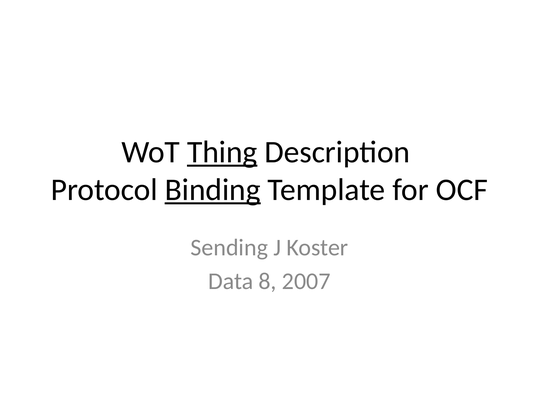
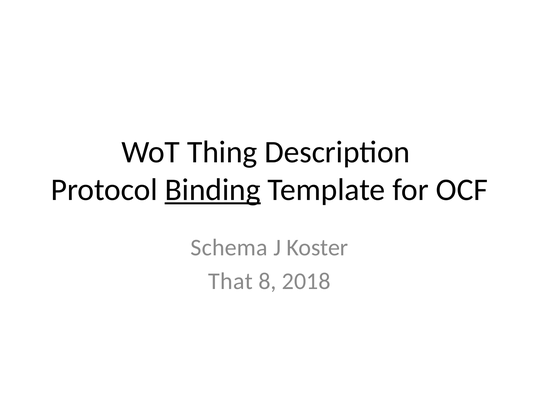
Thing underline: present -> none
Sending: Sending -> Schema
Data: Data -> That
2007: 2007 -> 2018
